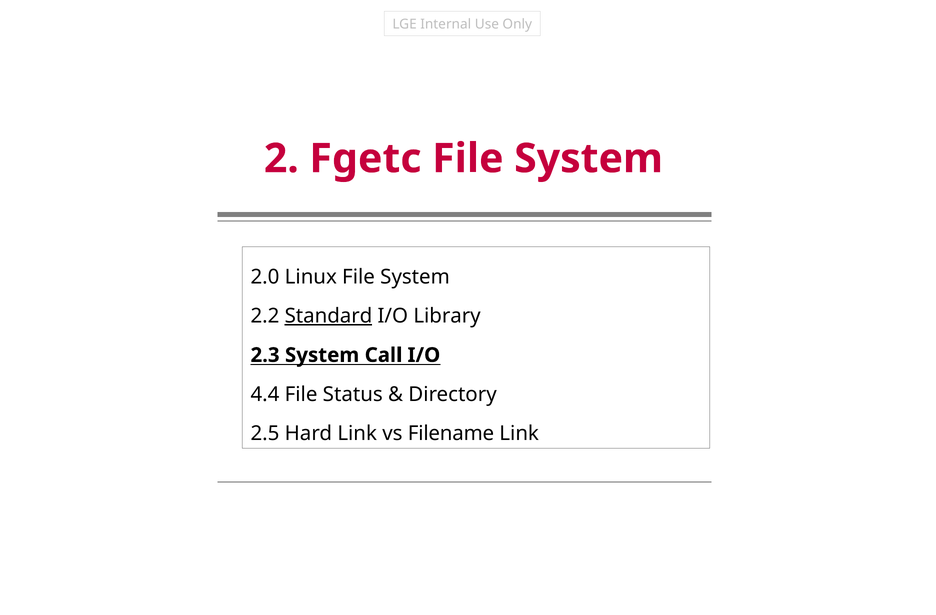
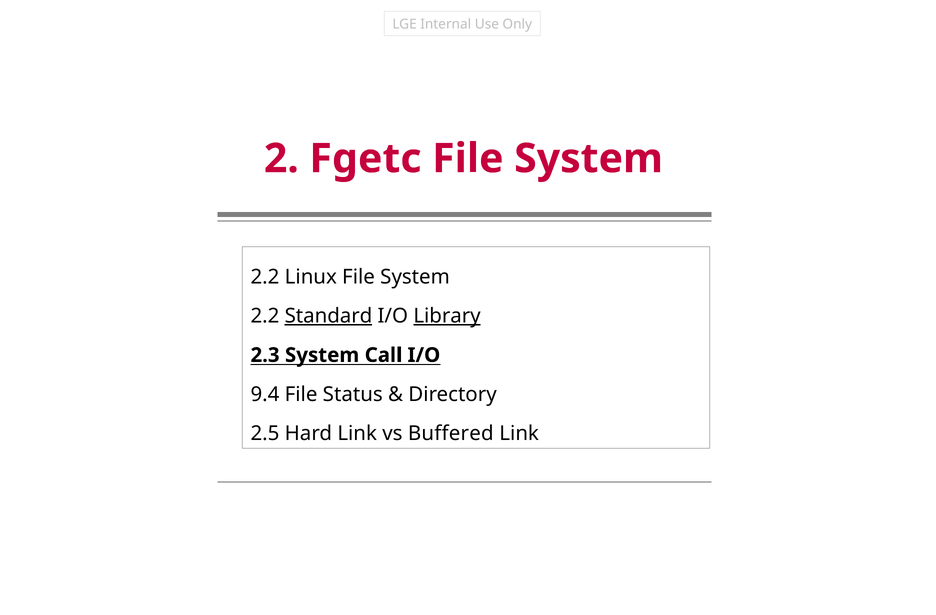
2.0 at (265, 277): 2.0 -> 2.2
Library underline: none -> present
4.4: 4.4 -> 9.4
Filename: Filename -> Buffered
